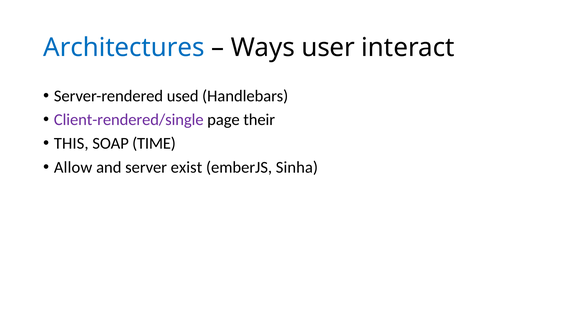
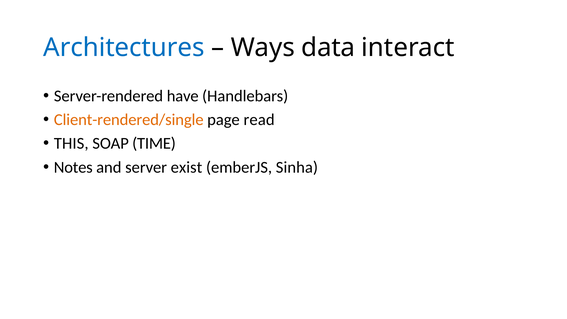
user: user -> data
used: used -> have
Client-rendered/single colour: purple -> orange
their: their -> read
Allow: Allow -> Notes
